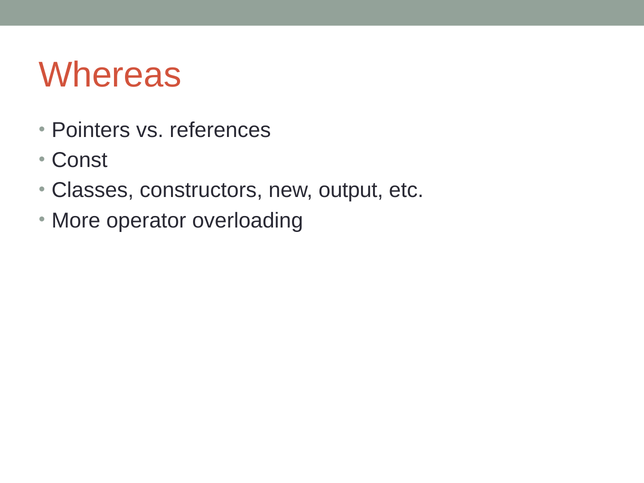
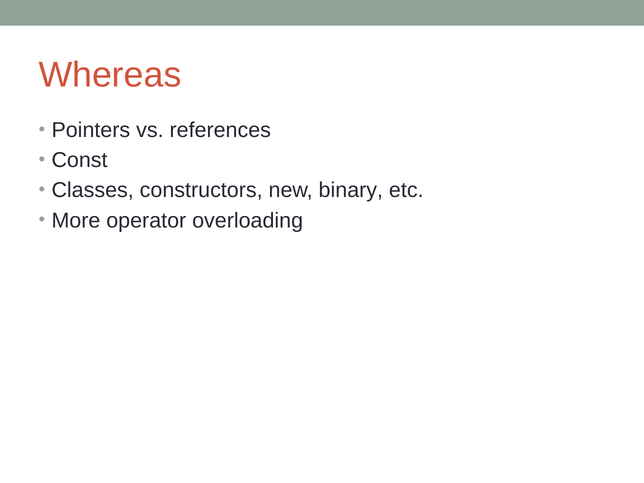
output: output -> binary
